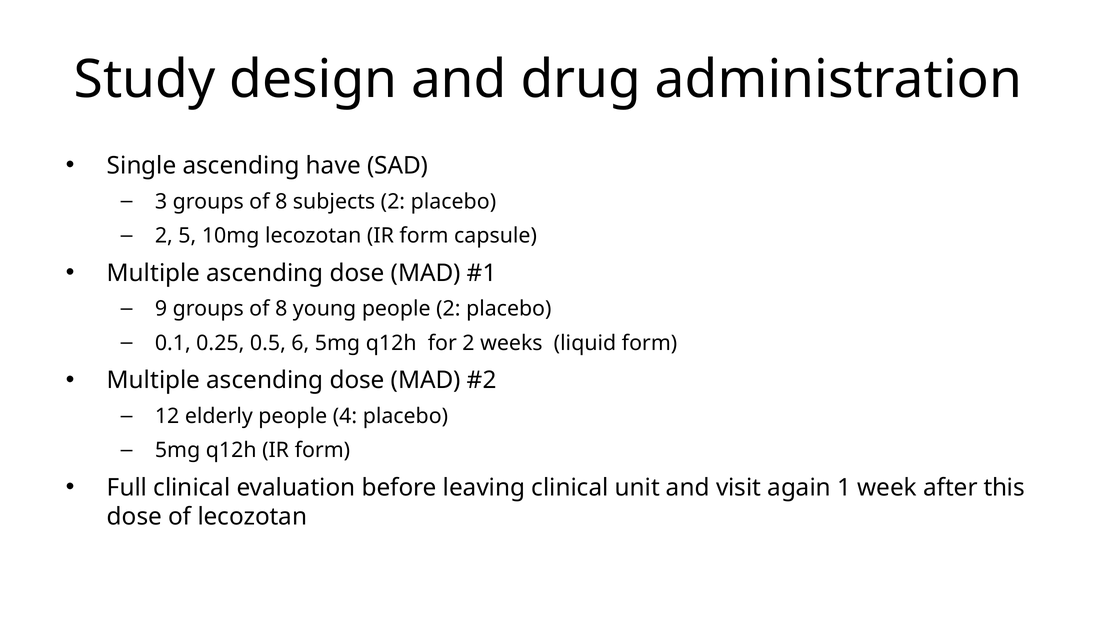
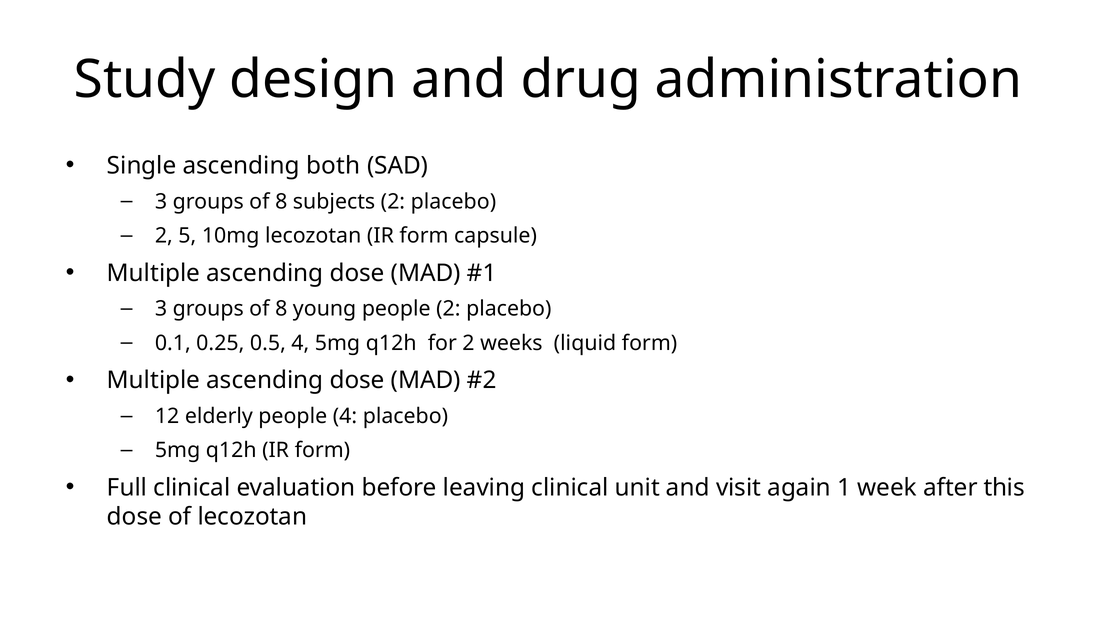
have: have -> both
9 at (161, 309): 9 -> 3
0.5 6: 6 -> 4
